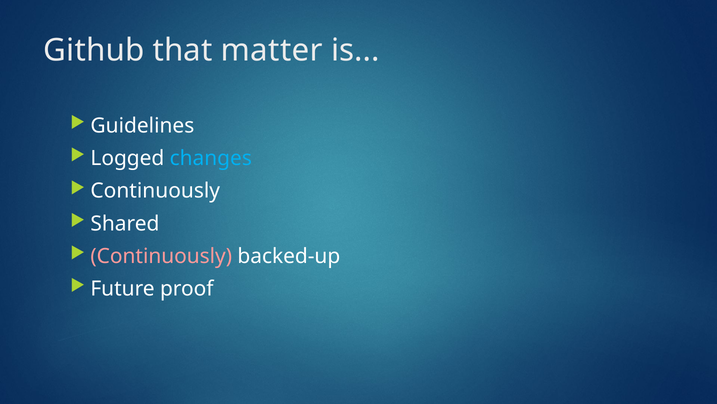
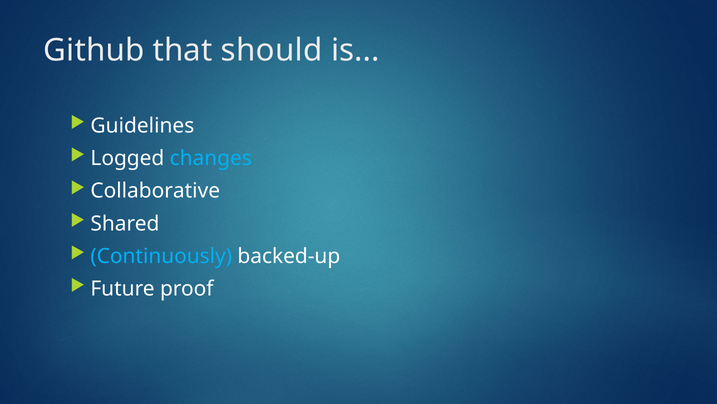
matter: matter -> should
Continuously at (155, 191): Continuously -> Collaborative
Continuously at (161, 256) colour: pink -> light blue
